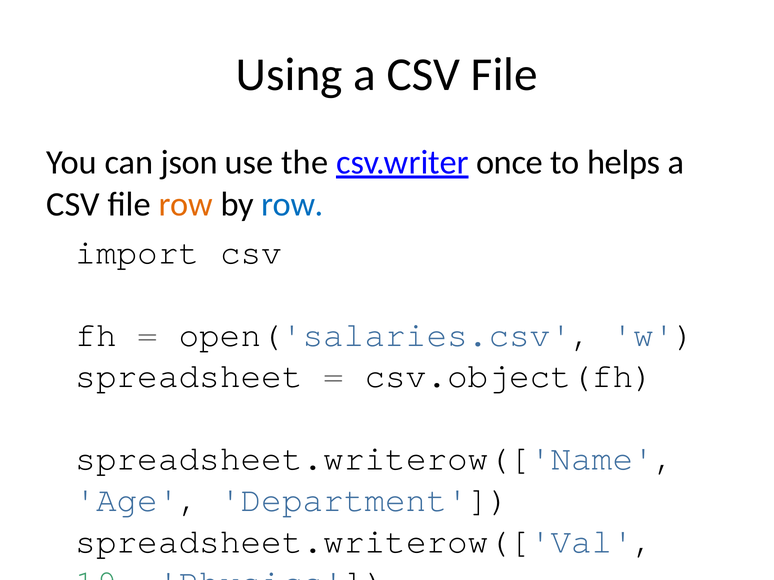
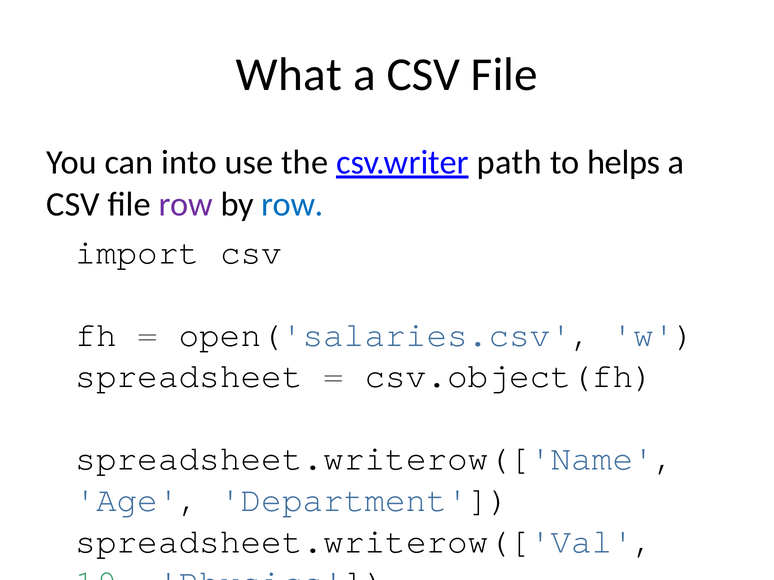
Using: Using -> What
json: json -> into
once: once -> path
row at (186, 204) colour: orange -> purple
